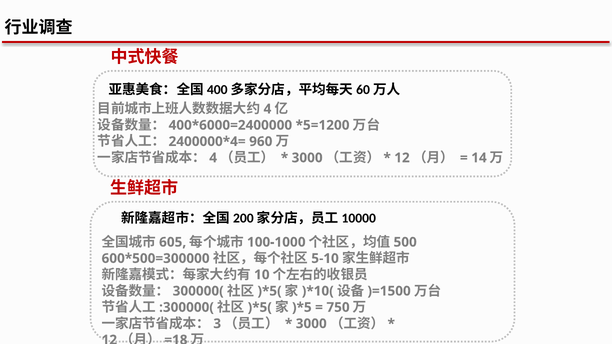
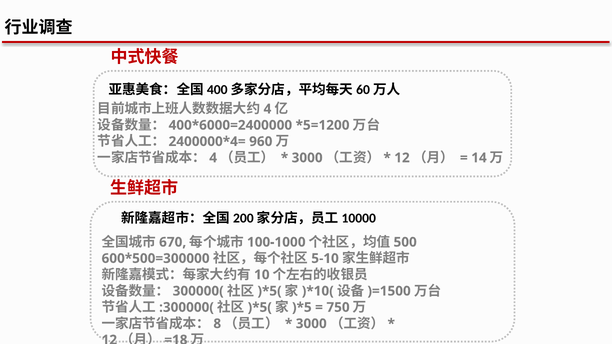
605: 605 -> 670
3: 3 -> 8
